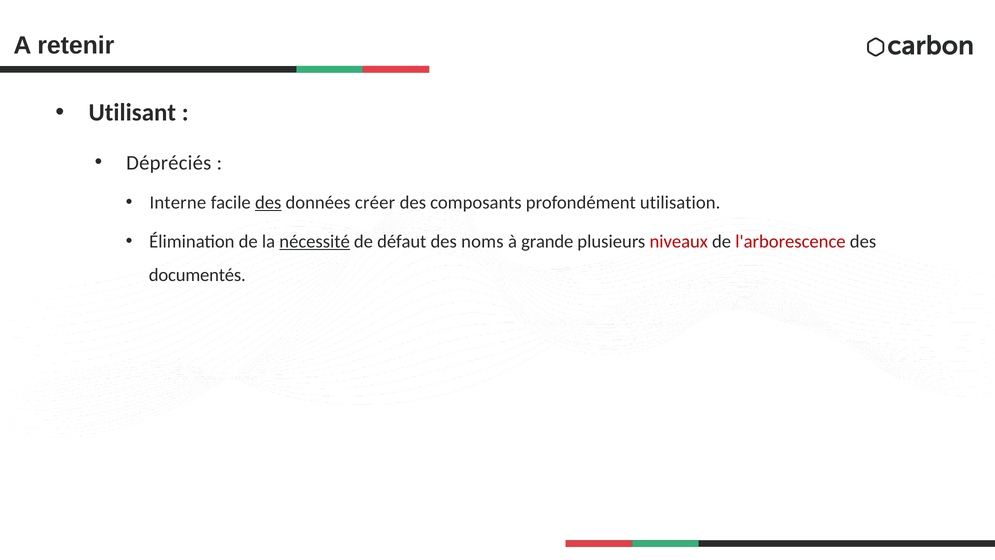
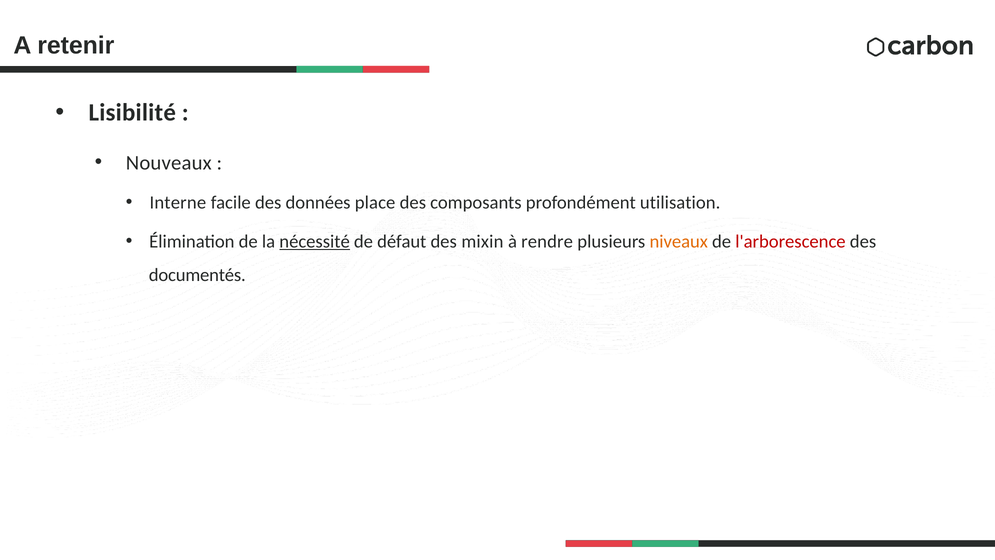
Utilisant: Utilisant -> Lisibilité
Dépréciés: Dépréciés -> Nouveaux
des at (268, 202) underline: present -> none
créer: créer -> place
noms: noms -> mixin
grande: grande -> rendre
niveaux colour: red -> orange
